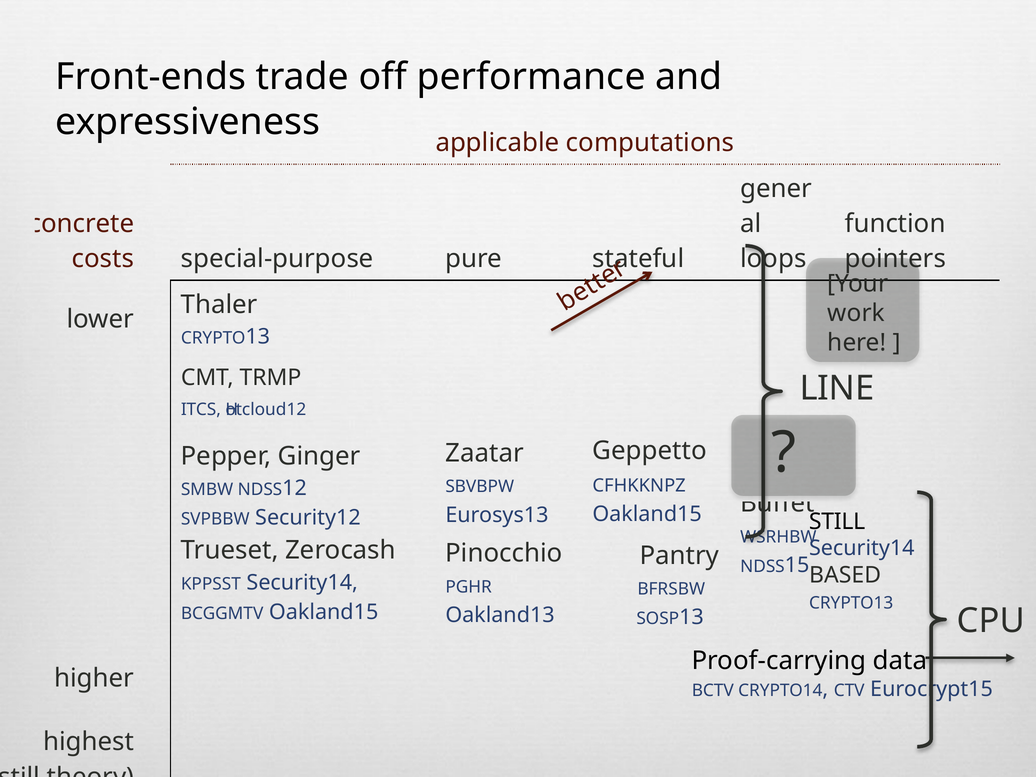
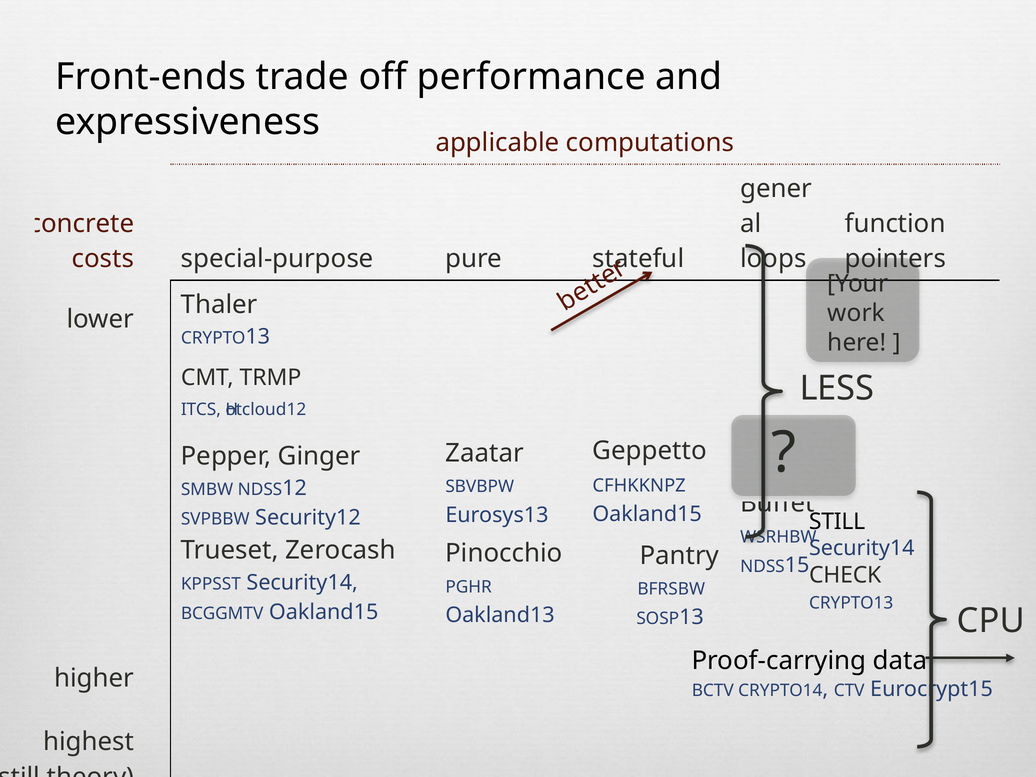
LINE: LINE -> LESS
BASED: BASED -> CHECK
